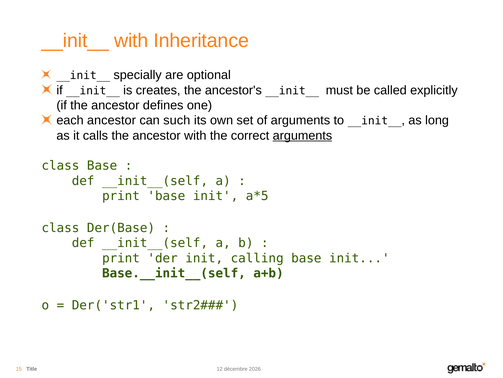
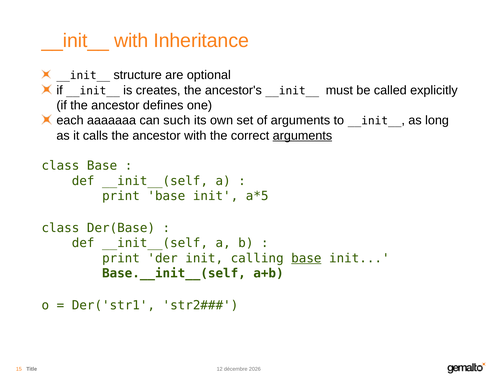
specially: specially -> structure
each ancestor: ancestor -> aaaaaaa
base at (306, 258) underline: none -> present
